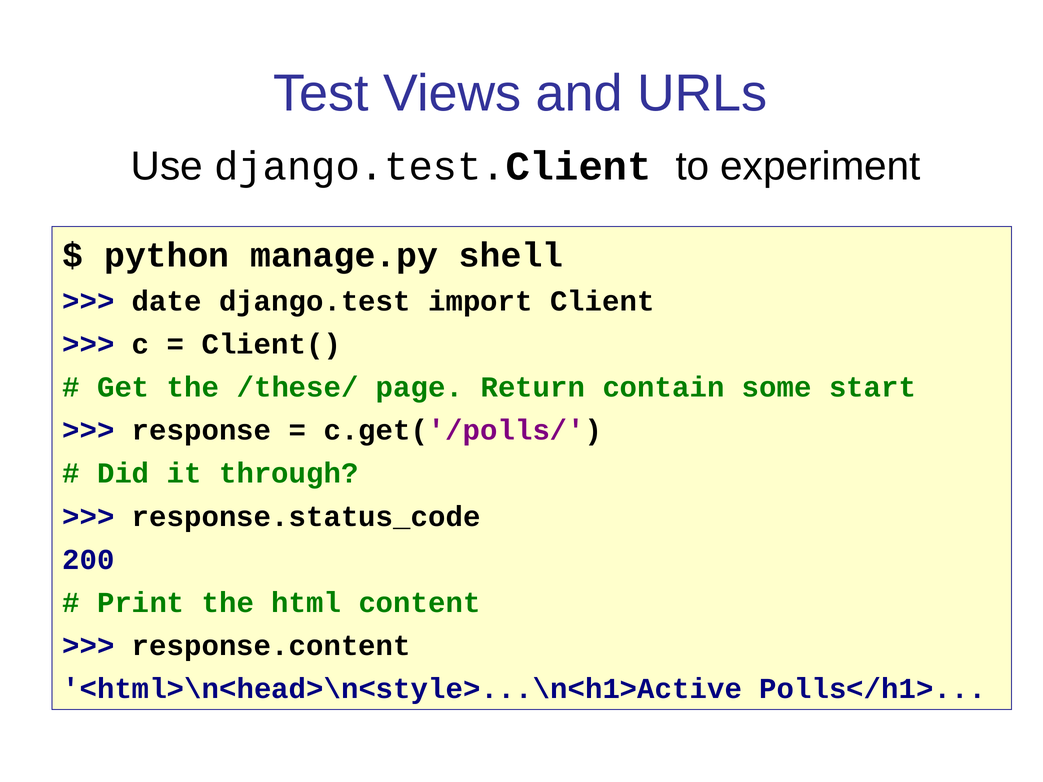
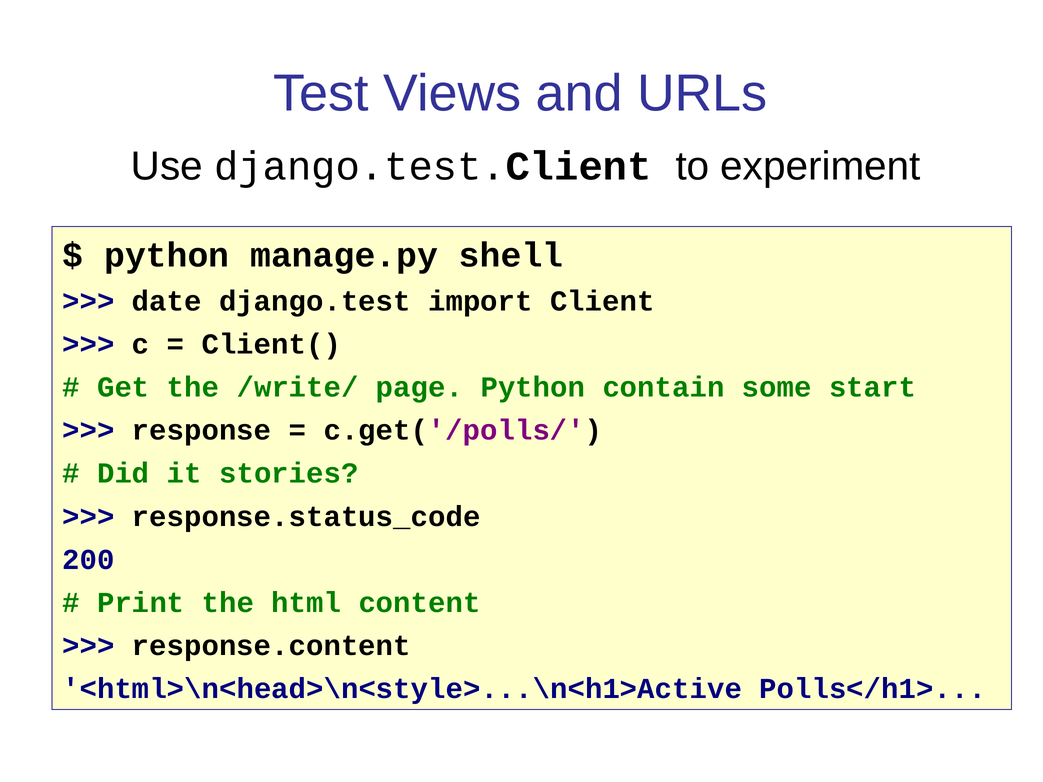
/these/: /these/ -> /write/
page Return: Return -> Python
through: through -> stories
